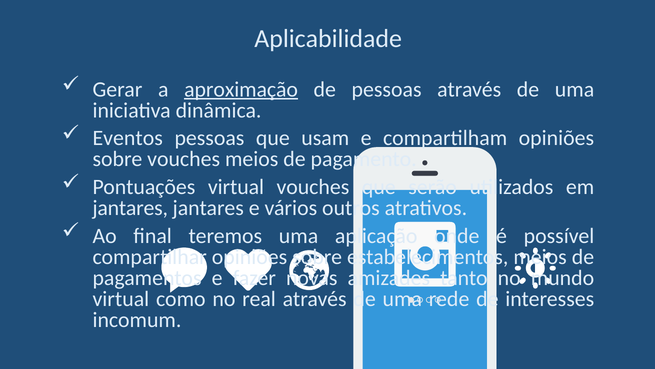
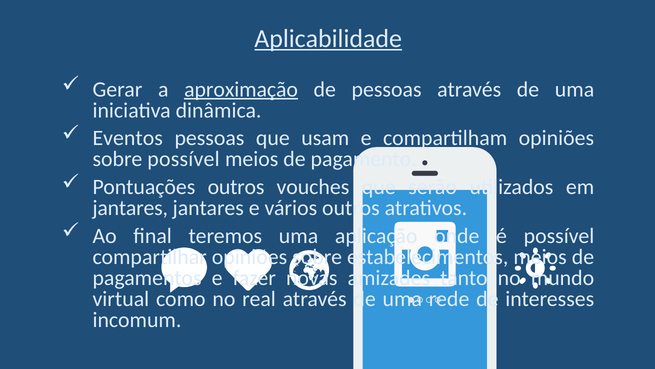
Aplicabilidade underline: none -> present
sobre vouches: vouches -> possível
Pontuações virtual: virtual -> outros
